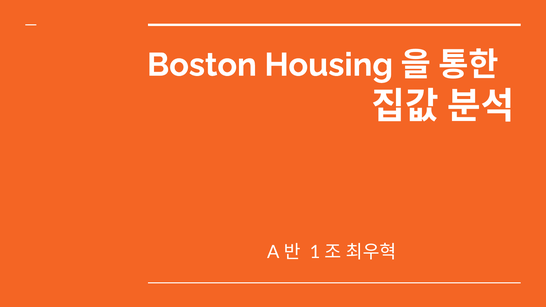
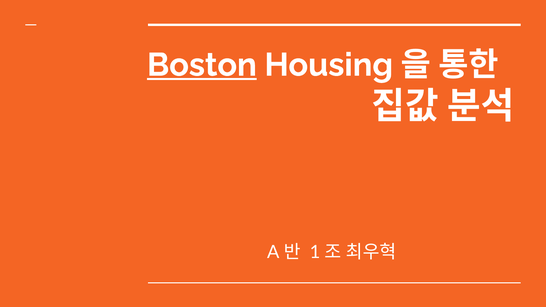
Boston underline: none -> present
